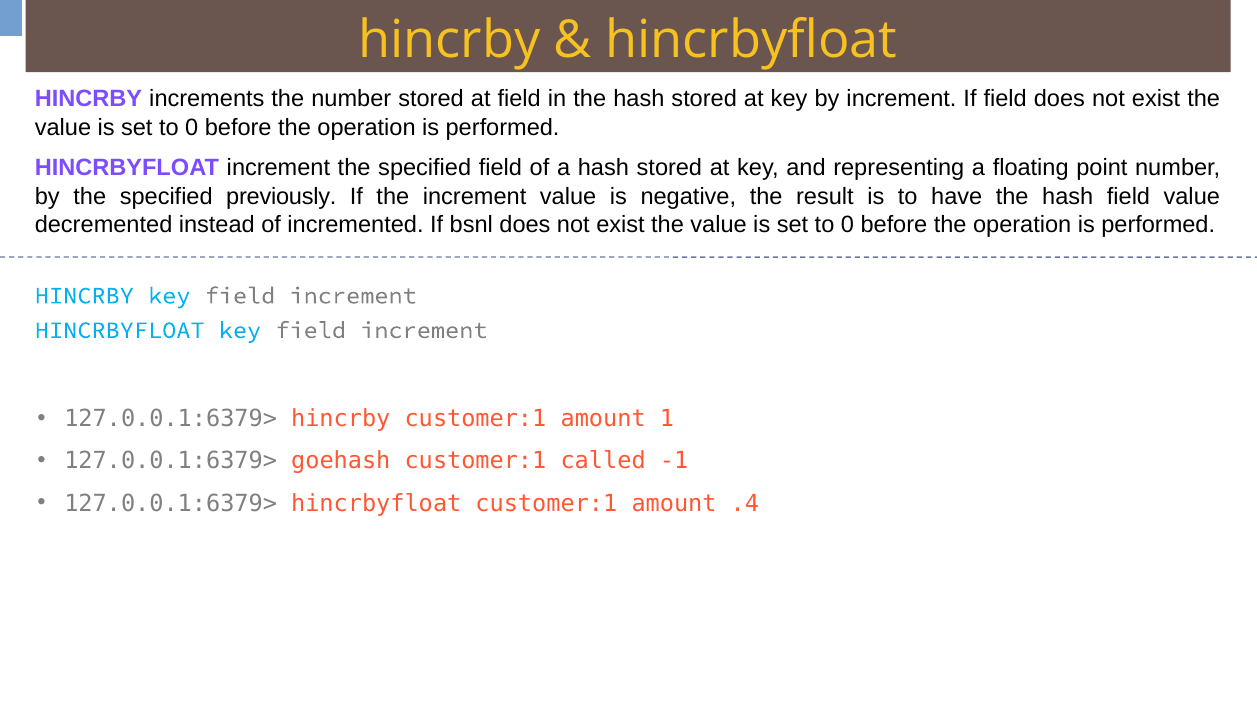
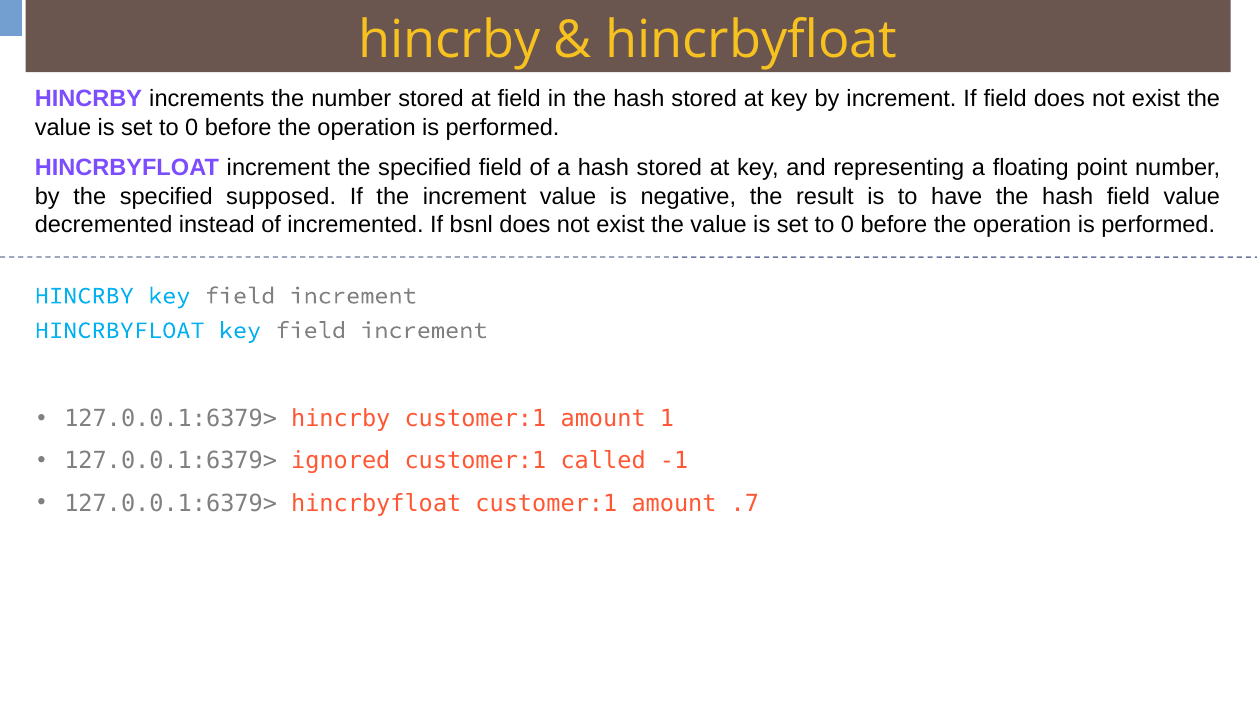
previously: previously -> supposed
goehash: goehash -> ignored
.4: .4 -> .7
